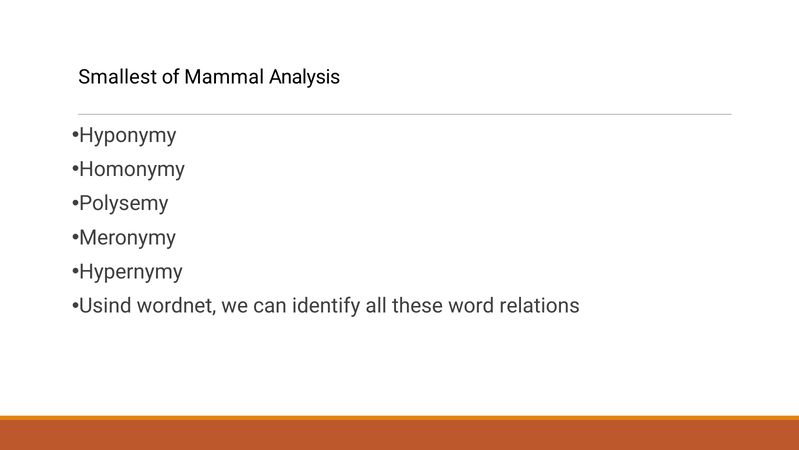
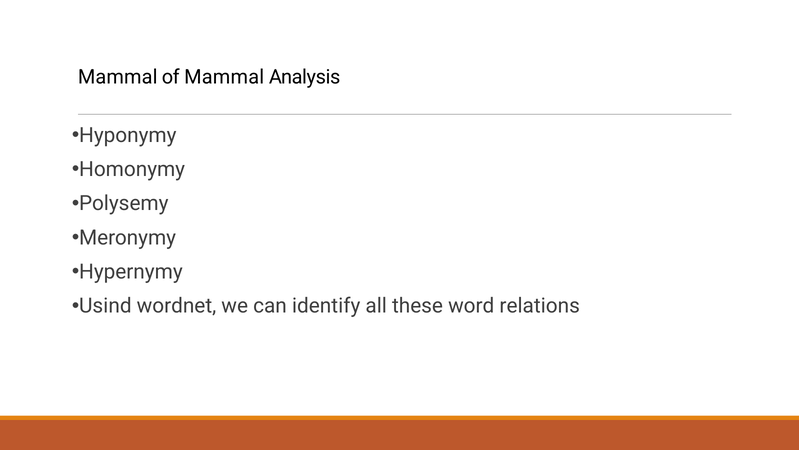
Smallest at (118, 77): Smallest -> Mammal
